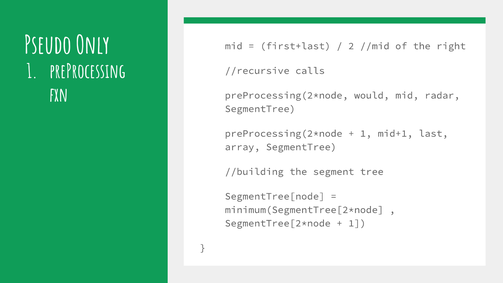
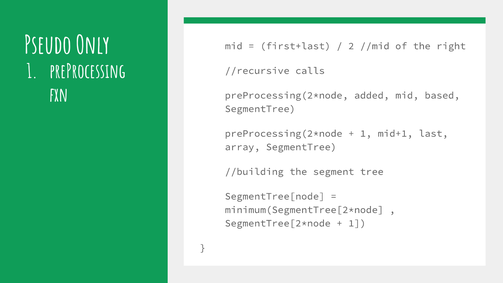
would: would -> added
radar: radar -> based
